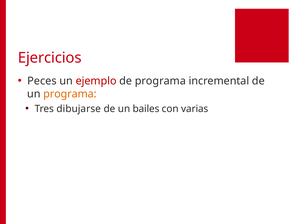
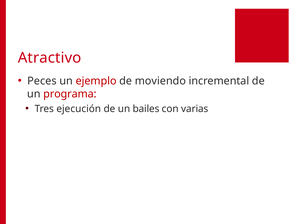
Ejercicios: Ejercicios -> Atractivo
de programa: programa -> moviendo
programa at (70, 94) colour: orange -> red
dibujarse: dibujarse -> ejecución
